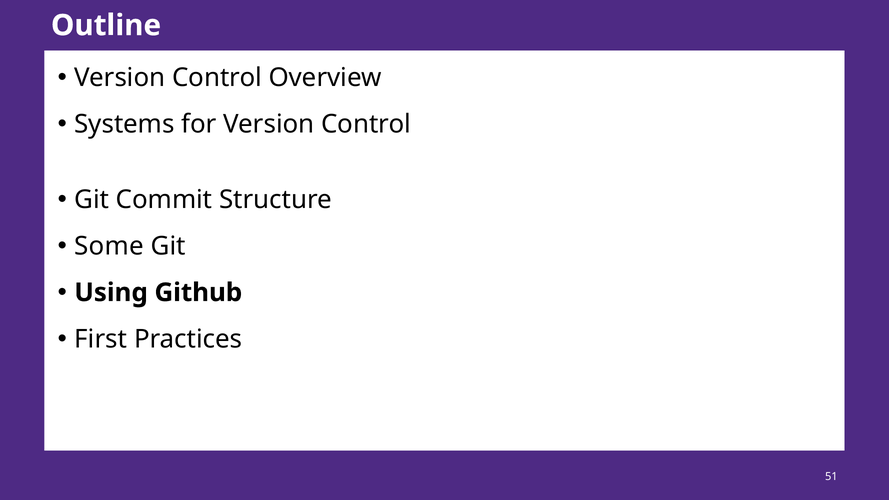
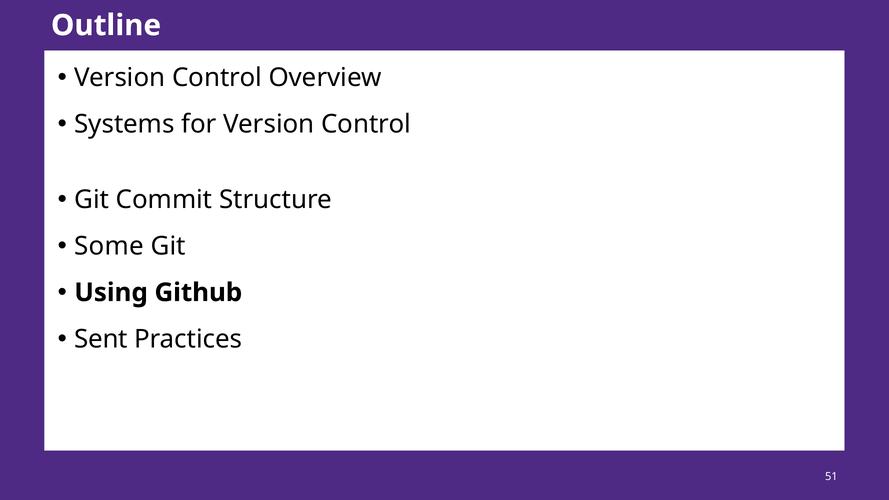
First: First -> Sent
